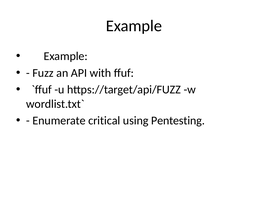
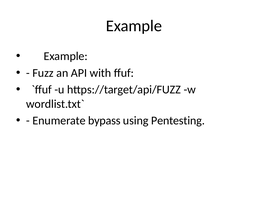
critical: critical -> bypass
